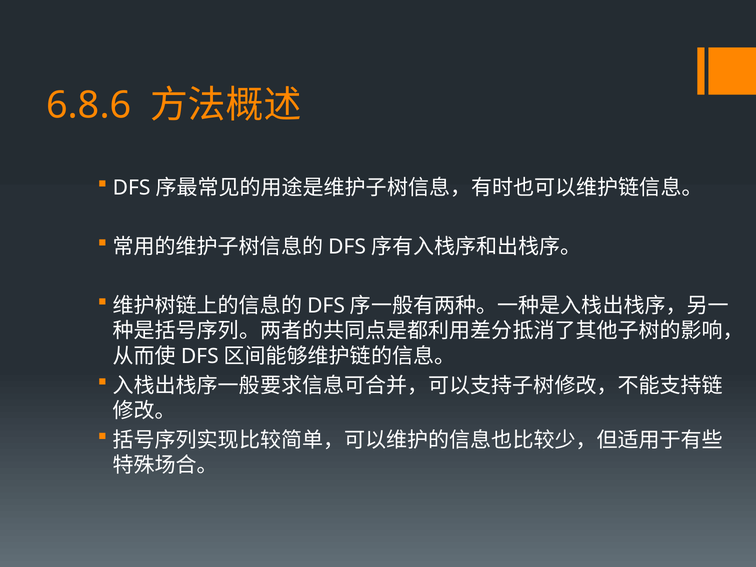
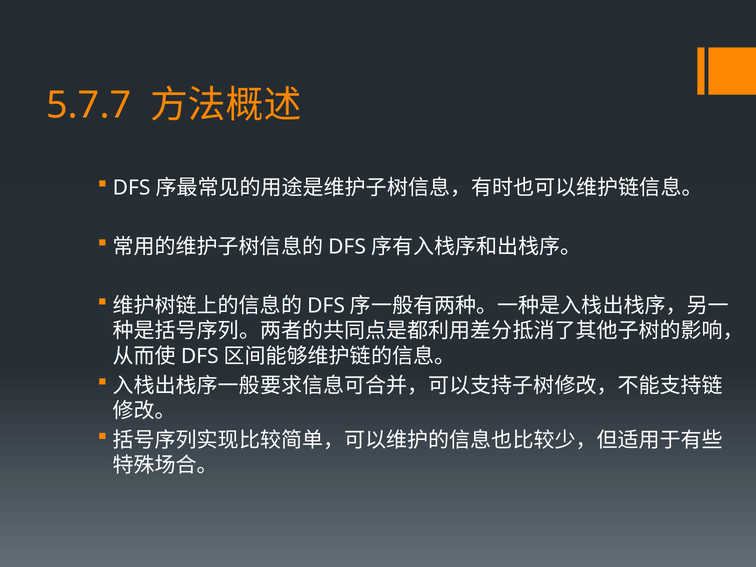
6.8.6: 6.8.6 -> 5.7.7
